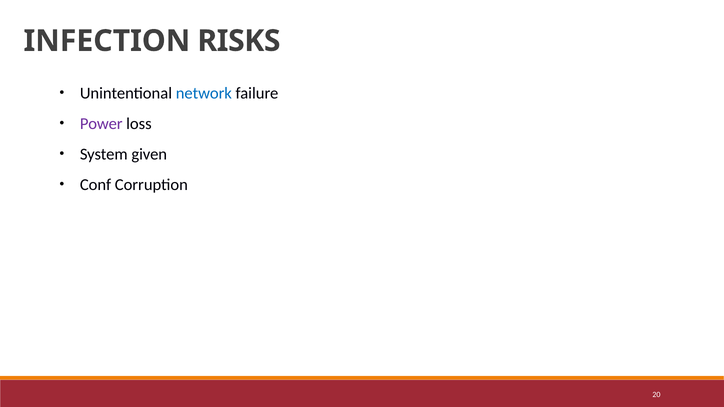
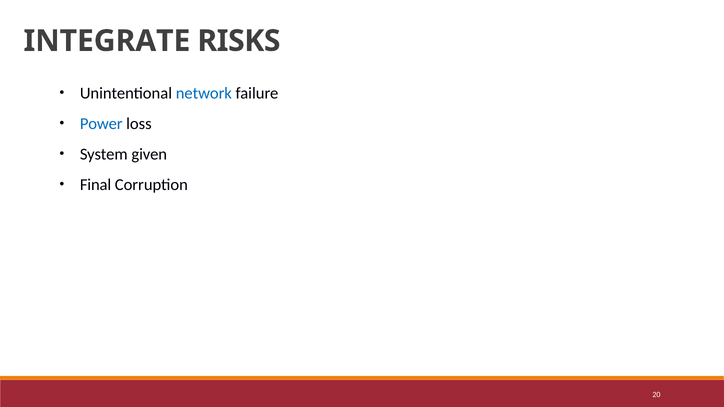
INFECTION: INFECTION -> INTEGRATE
Power colour: purple -> blue
Conf: Conf -> Final
